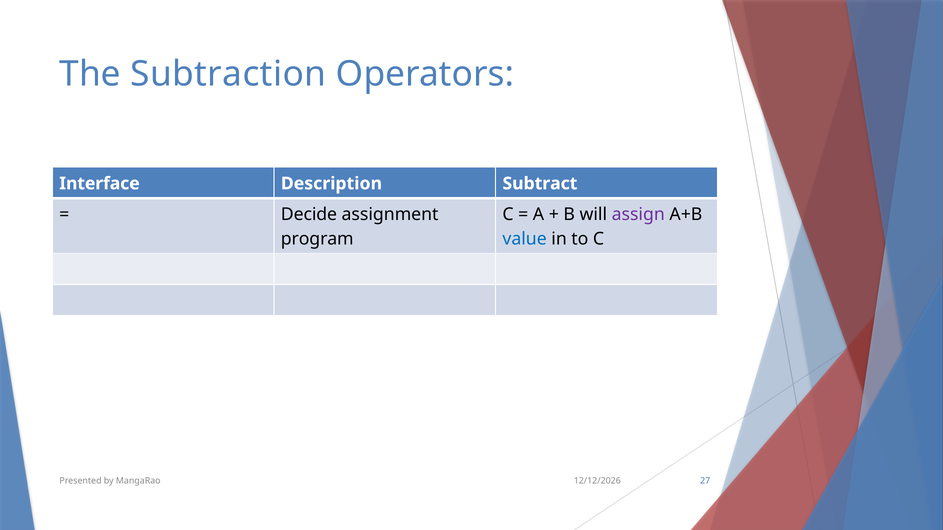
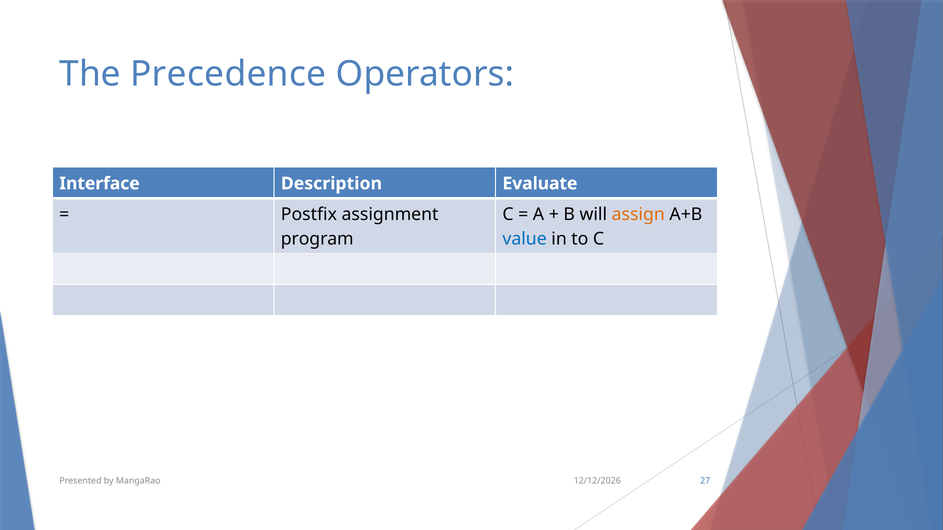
Subtraction: Subtraction -> Precedence
Subtract: Subtract -> Evaluate
Decide: Decide -> Postfix
assign colour: purple -> orange
